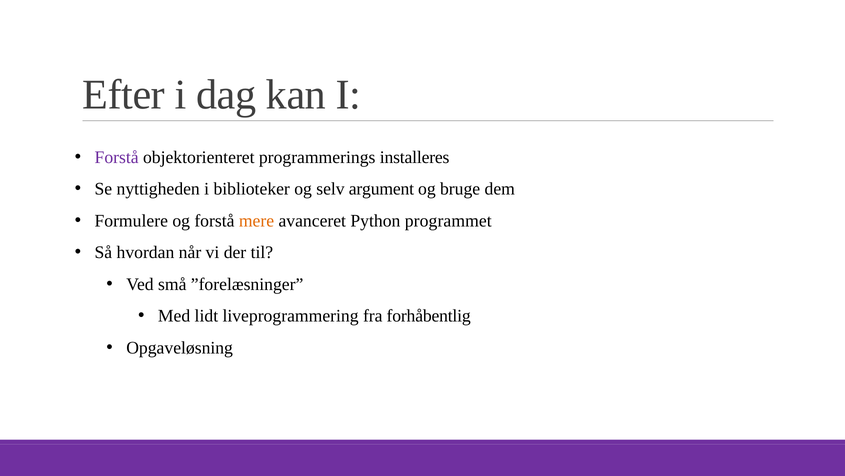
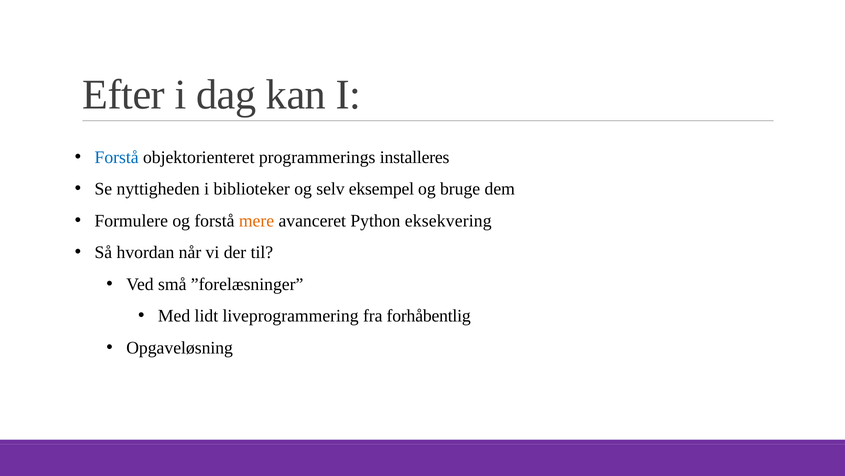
Forstå at (117, 157) colour: purple -> blue
argument: argument -> eksempel
programmet: programmet -> eksekvering
